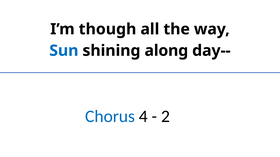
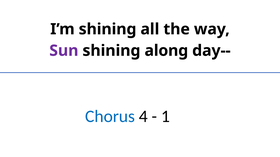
I’m though: though -> shining
Sun colour: blue -> purple
2: 2 -> 1
